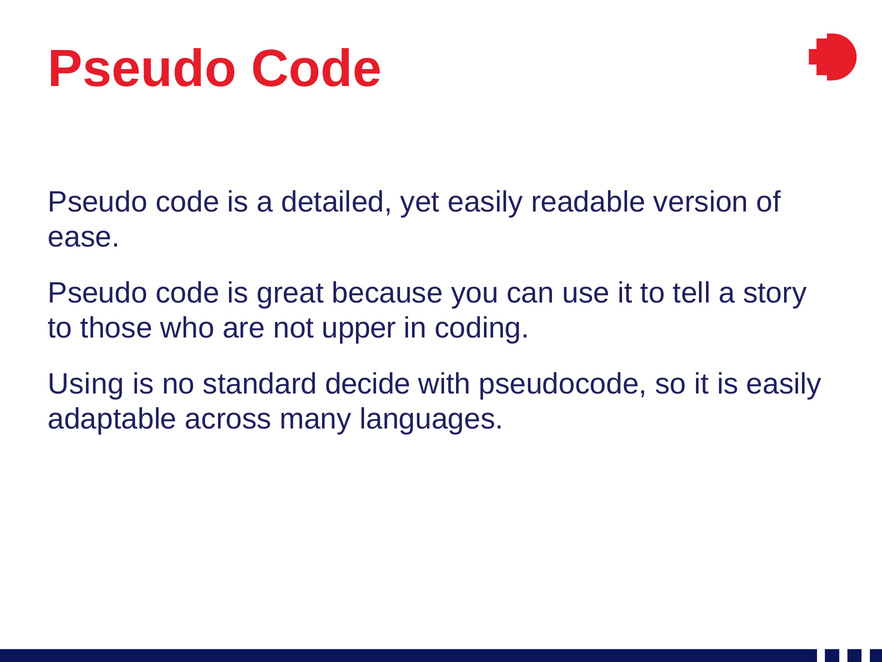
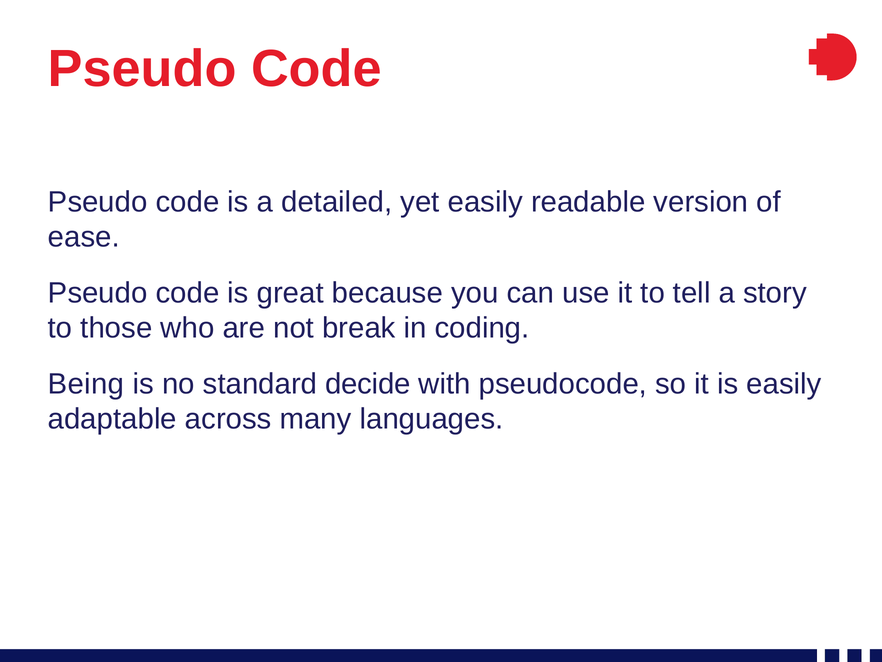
upper: upper -> break
Using: Using -> Being
